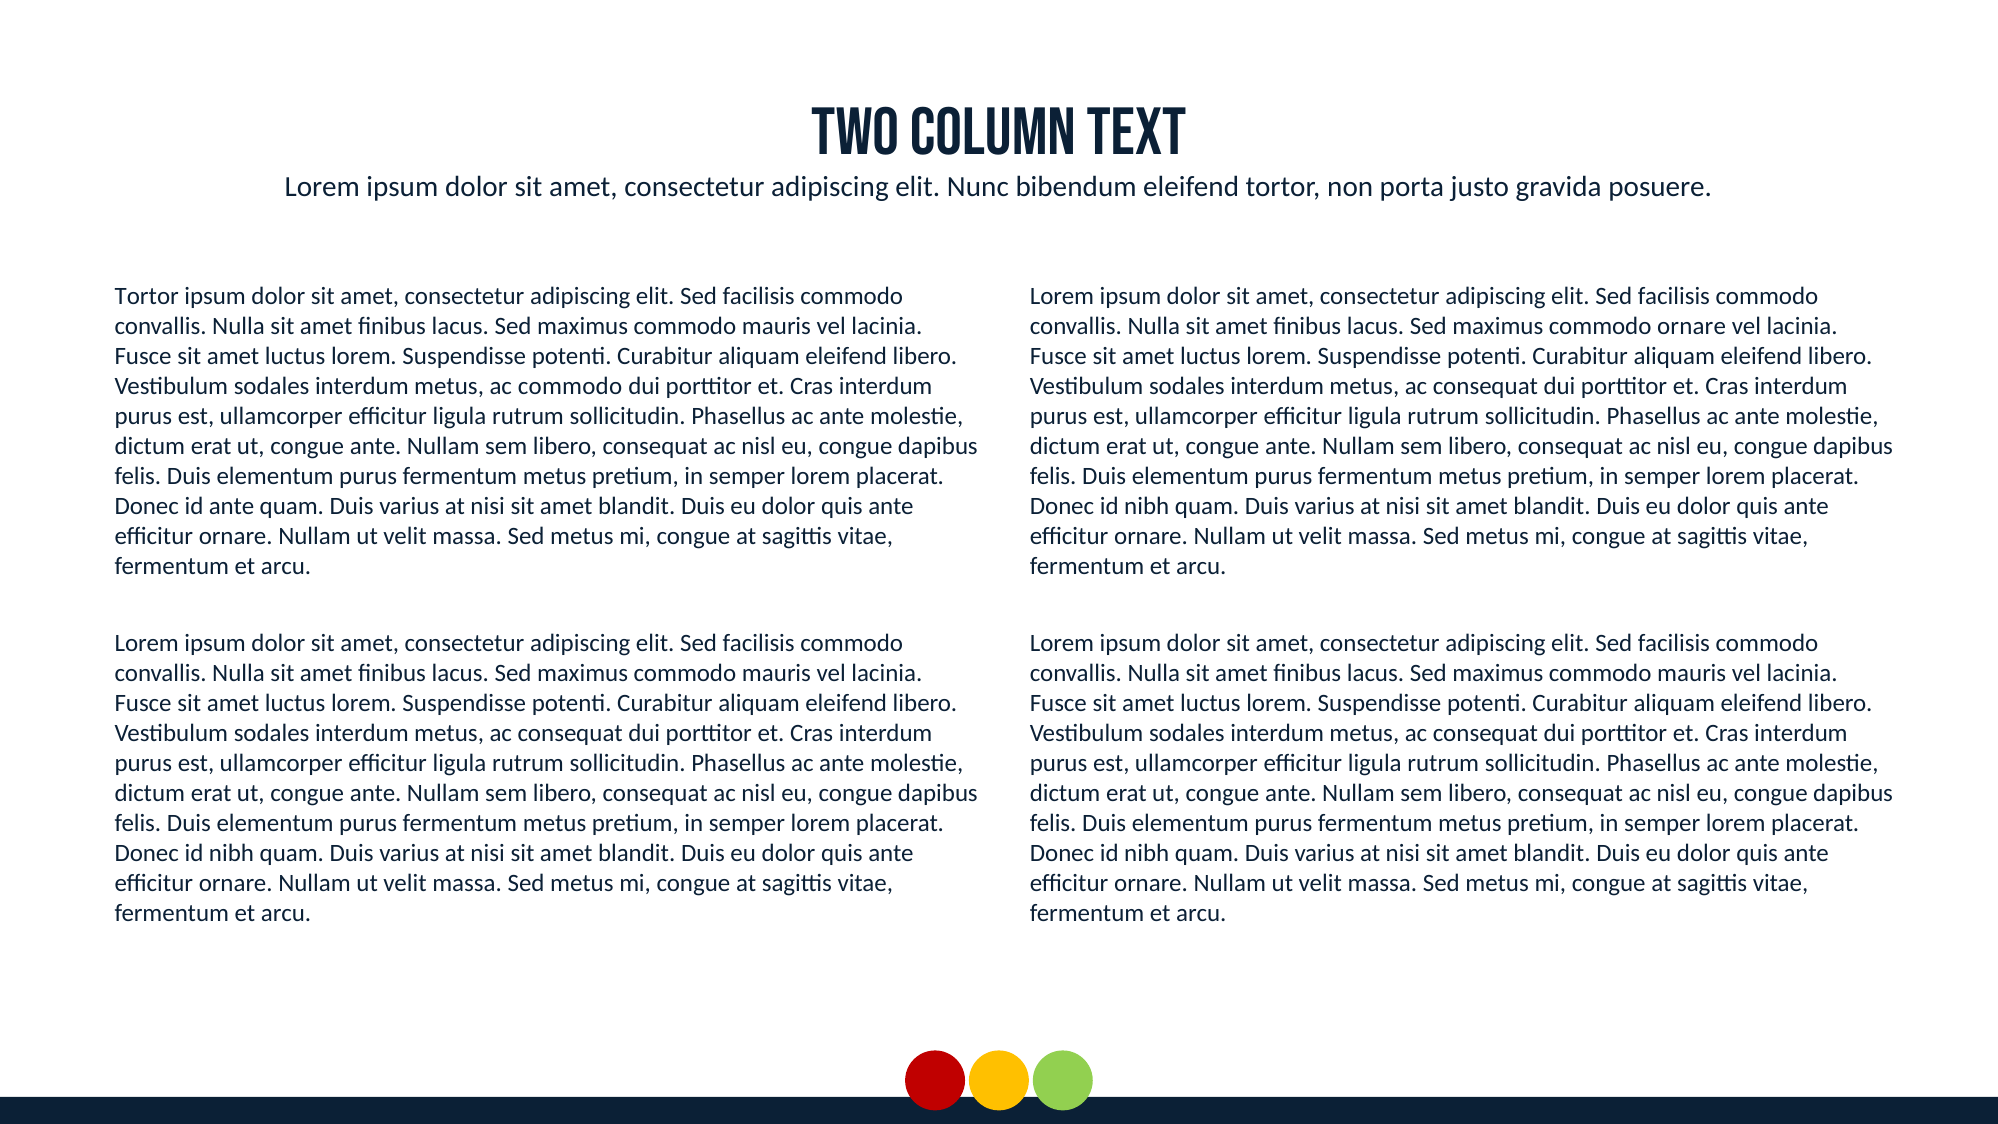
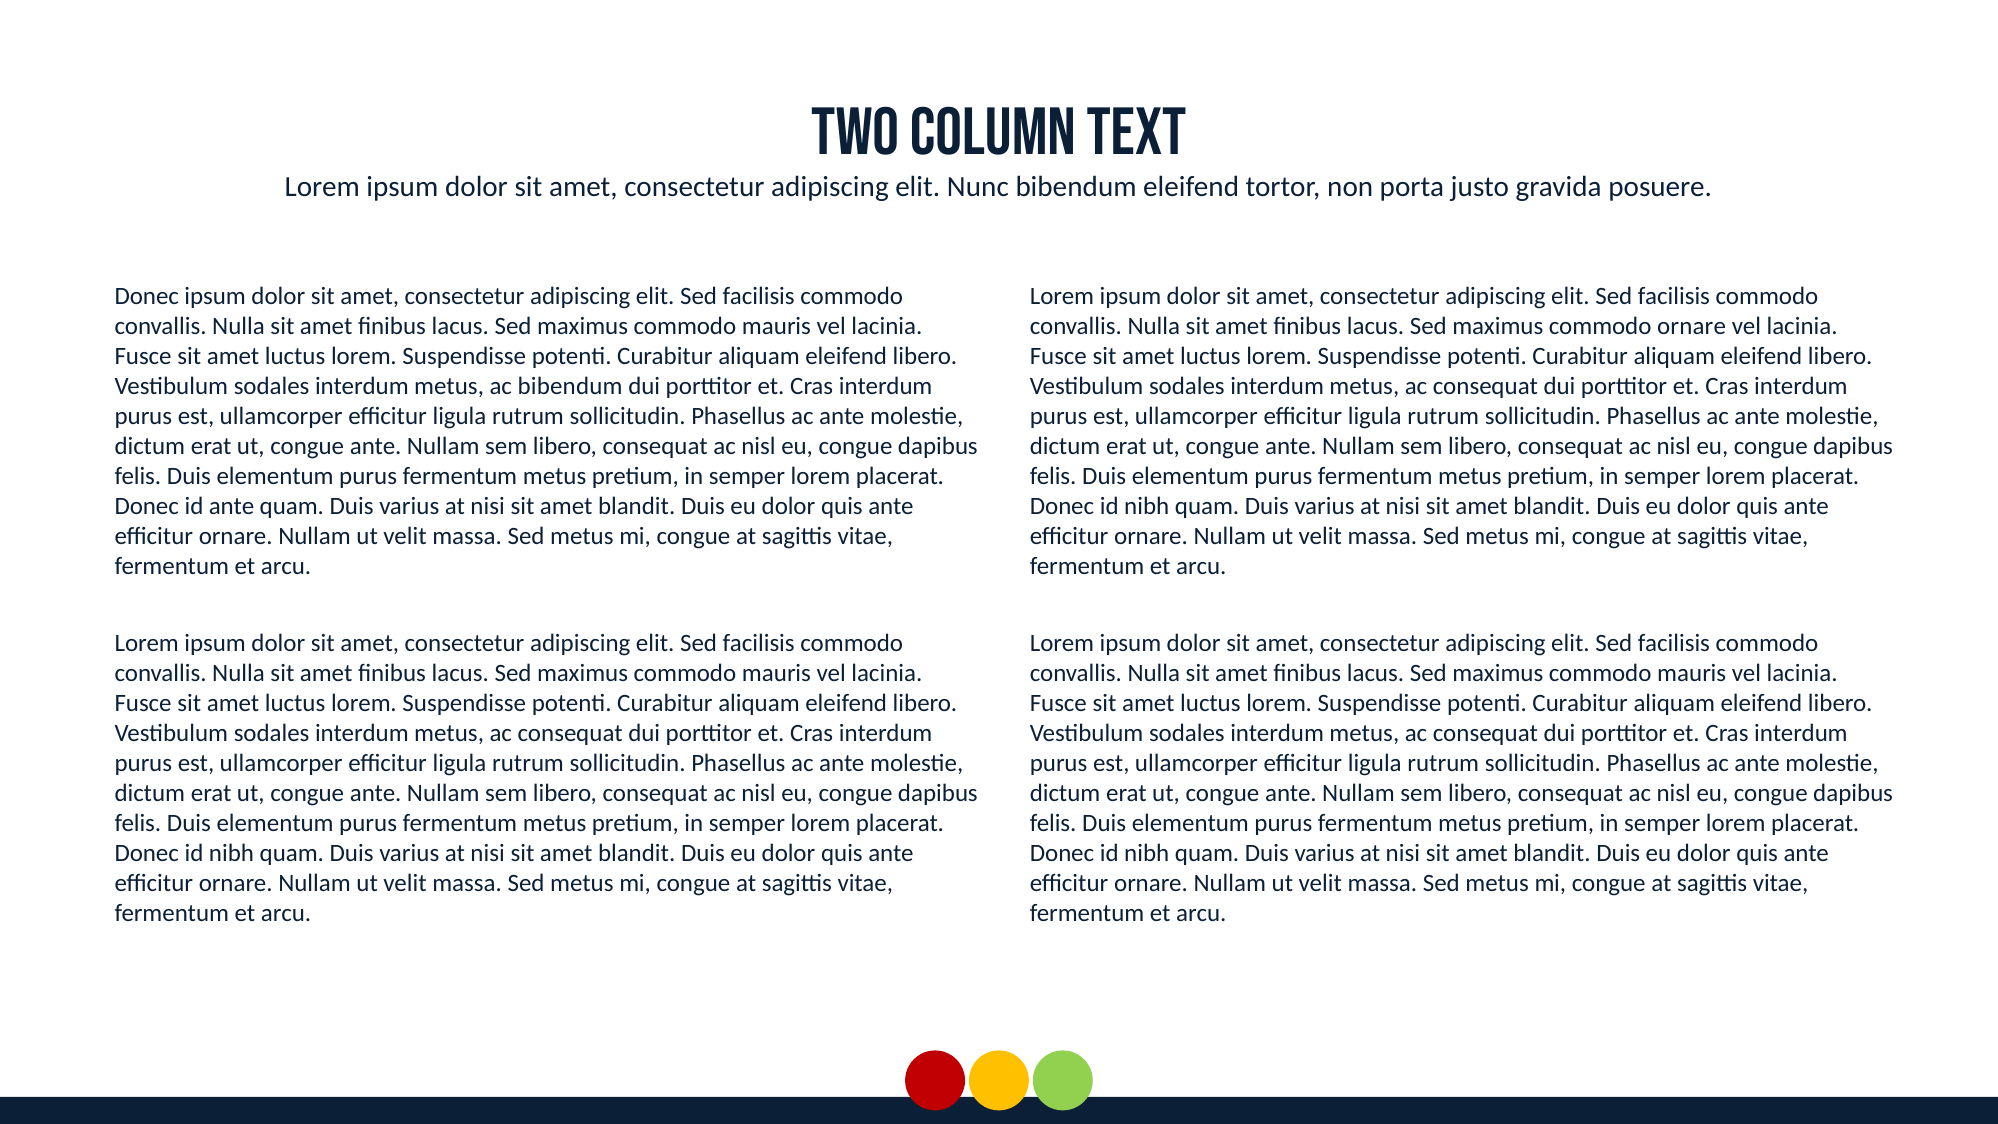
Tortor at (147, 296): Tortor -> Donec
ac commodo: commodo -> bibendum
